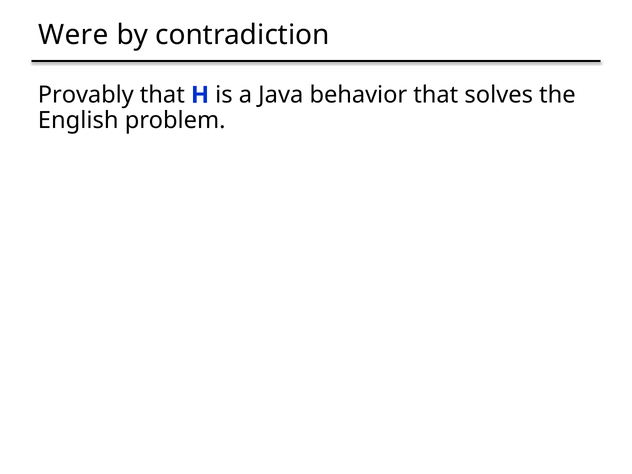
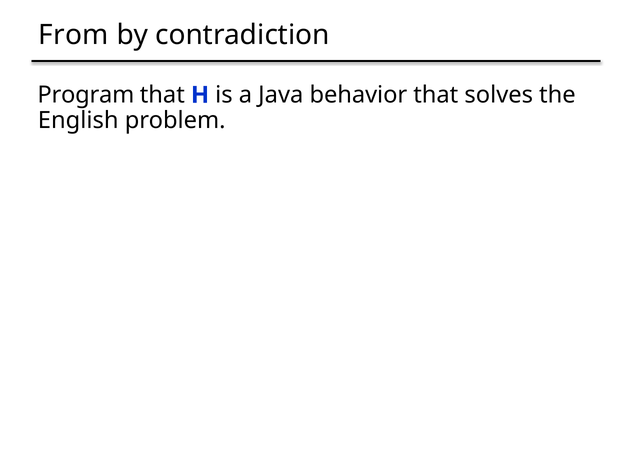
Were: Were -> From
Provably: Provably -> Program
